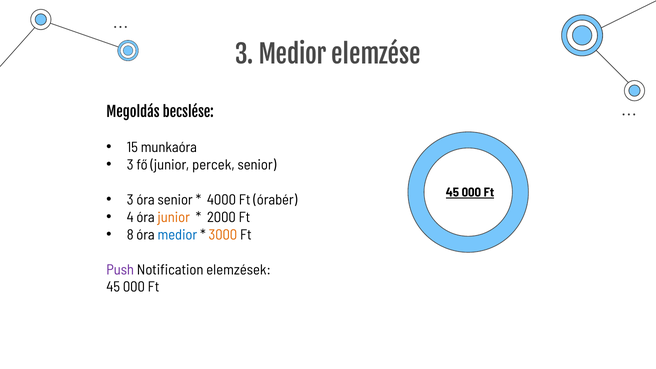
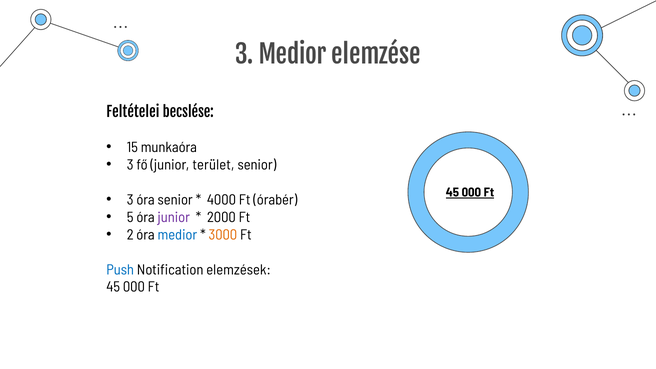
Megoldás: Megoldás -> Feltételei
percek: percek -> terület
4: 4 -> 5
junior at (174, 217) colour: orange -> purple
8: 8 -> 2
Push colour: purple -> blue
